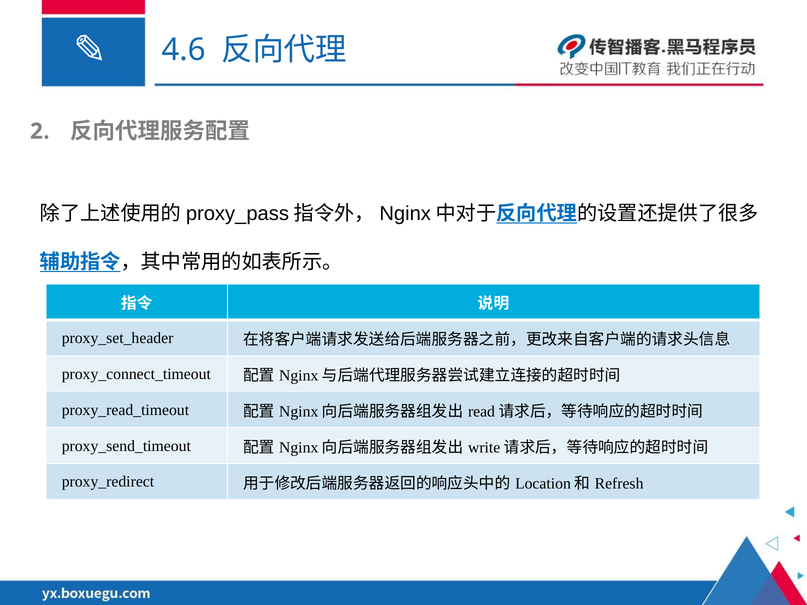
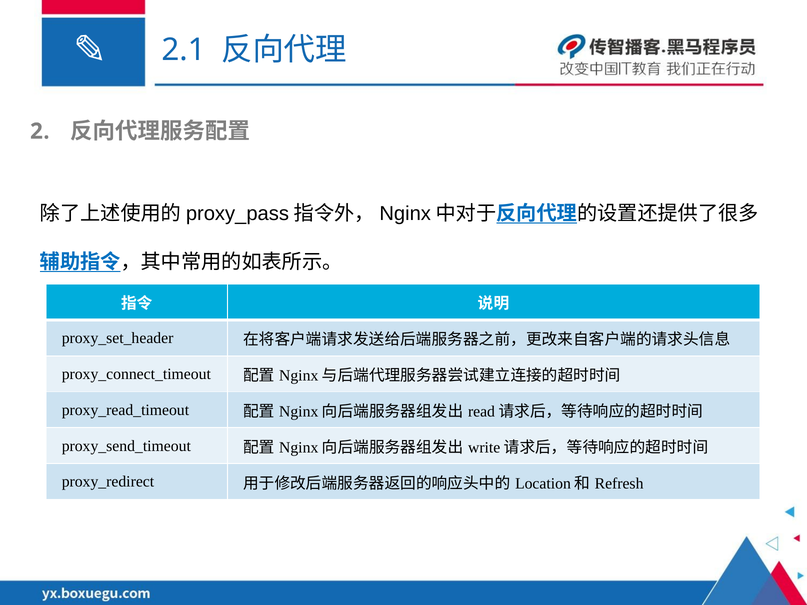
4.6: 4.6 -> 2.1
